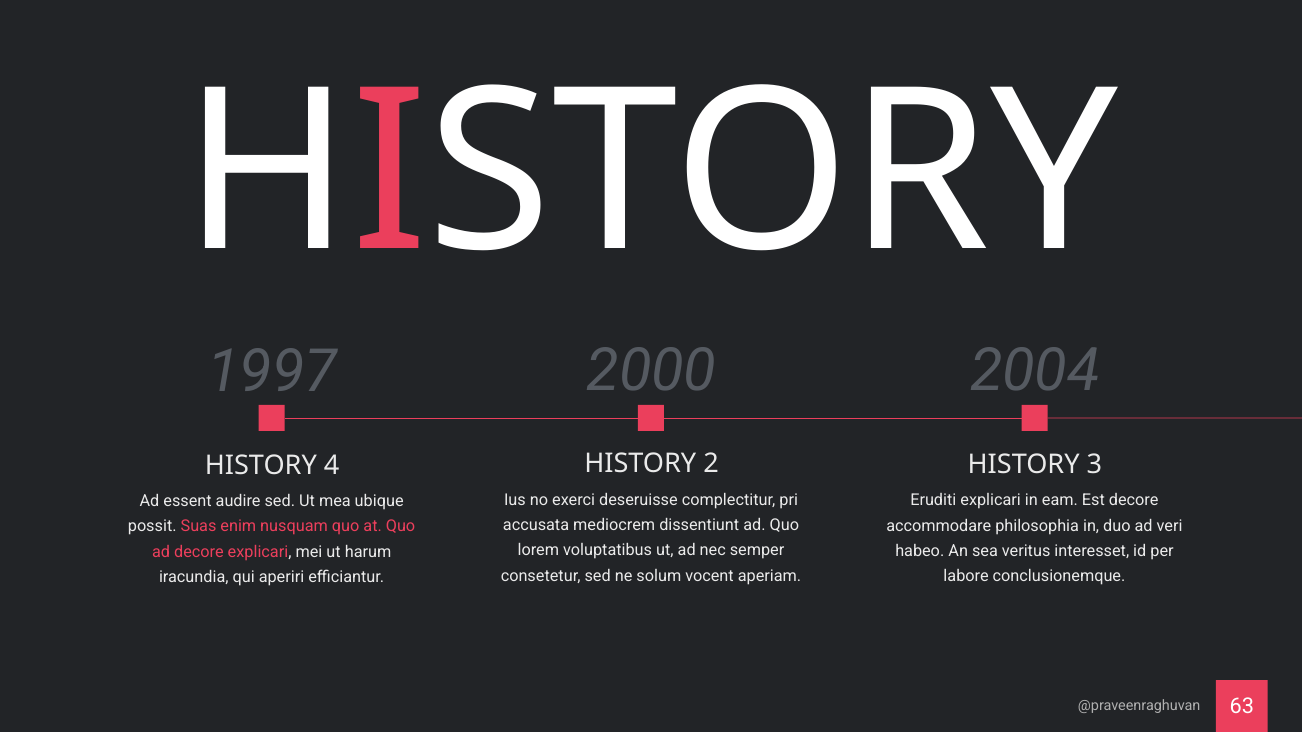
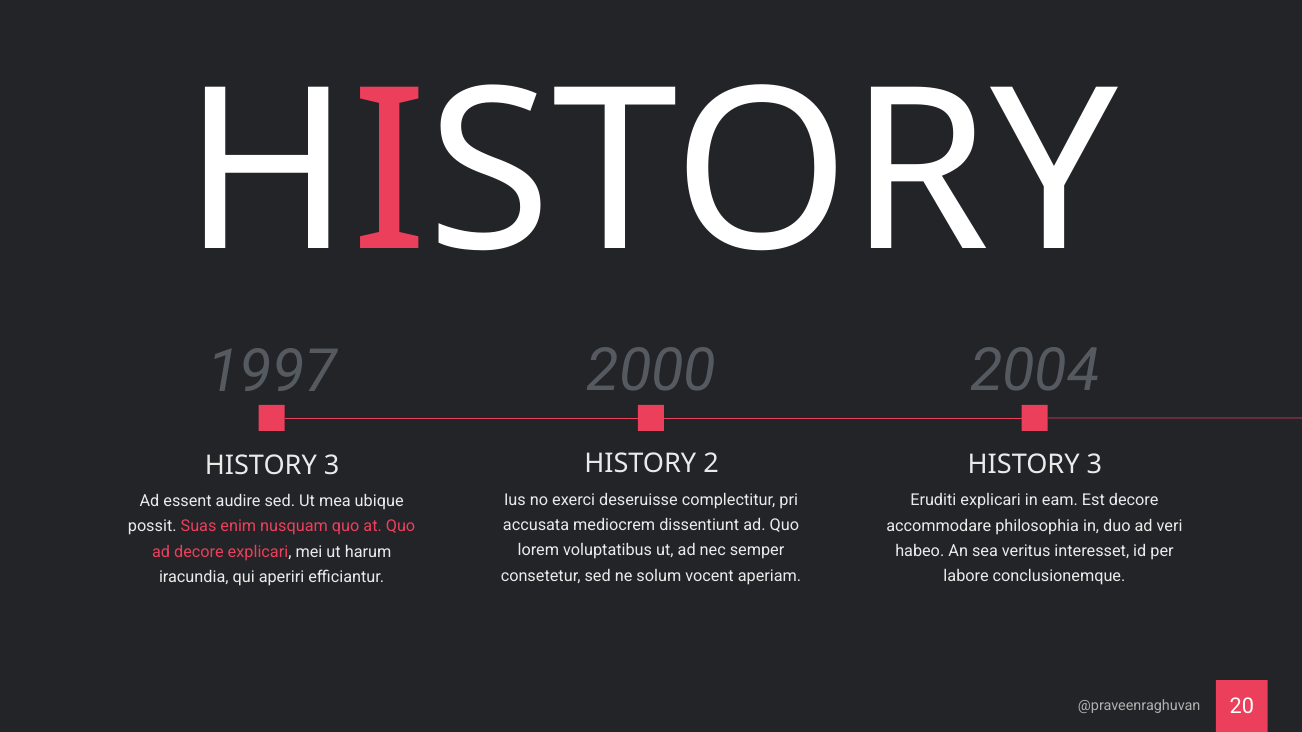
4 at (332, 466): 4 -> 3
63: 63 -> 20
